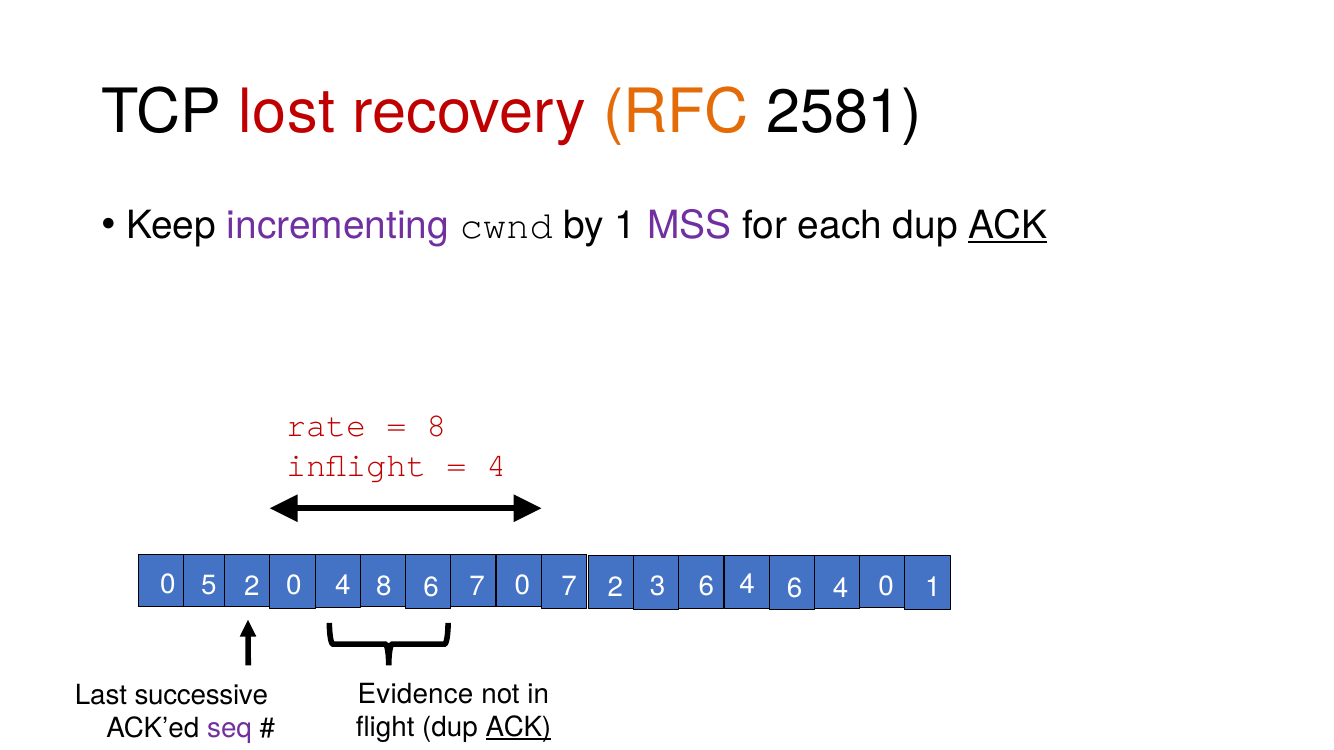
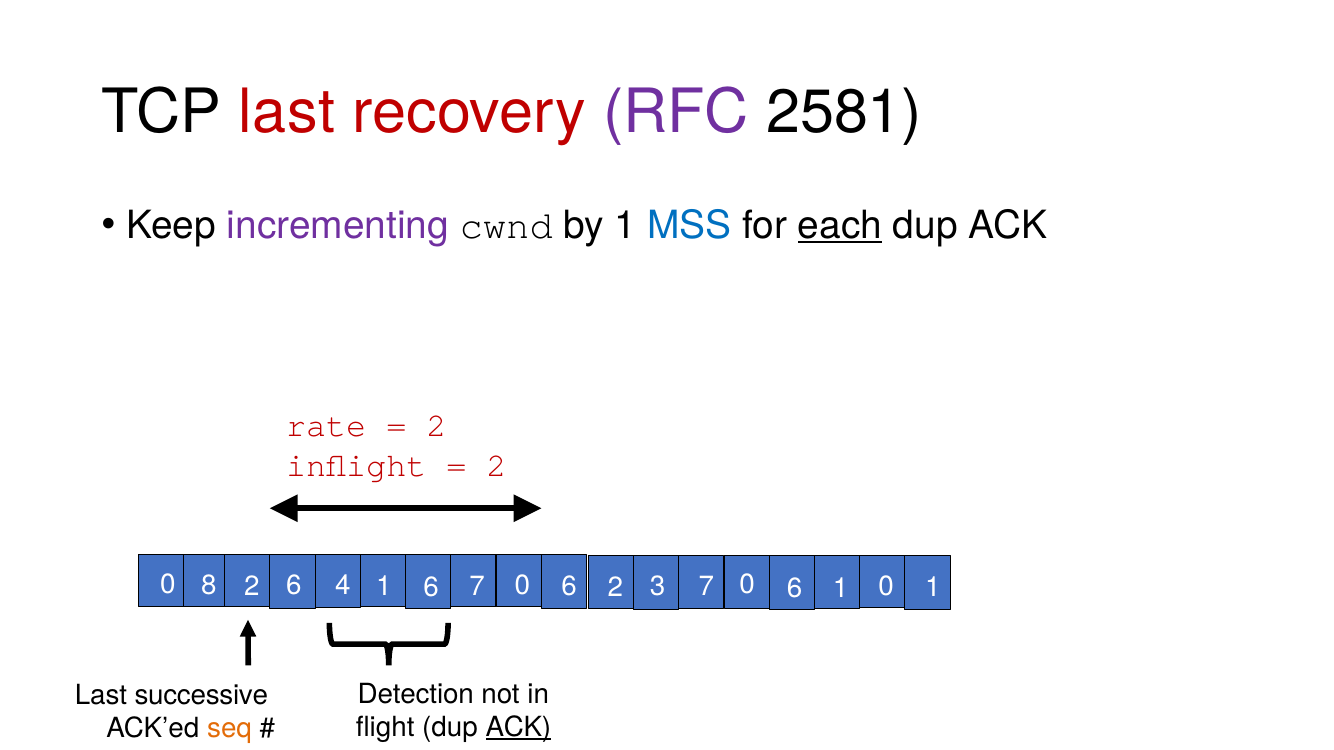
TCP lost: lost -> last
RFC colour: orange -> purple
MSS colour: purple -> blue
each underline: none -> present
ACK at (1008, 226) underline: present -> none
8 at (436, 425): 8 -> 2
4 at (496, 465): 4 -> 2
0 5: 5 -> 8
2 0: 0 -> 6
4 8: 8 -> 1
7 7: 7 -> 6
4 at (747, 585): 4 -> 0
3 6: 6 -> 7
6 4: 4 -> 1
Evidence: Evidence -> Detection
seq colour: purple -> orange
